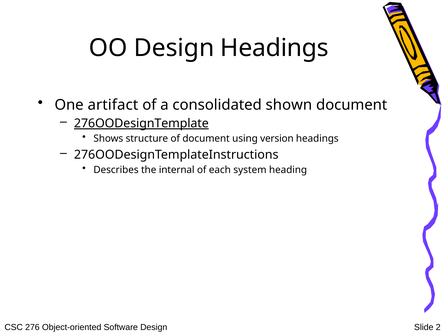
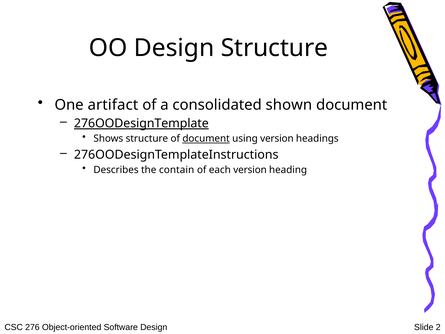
Design Headings: Headings -> Structure
document at (206, 139) underline: none -> present
internal: internal -> contain
each system: system -> version
